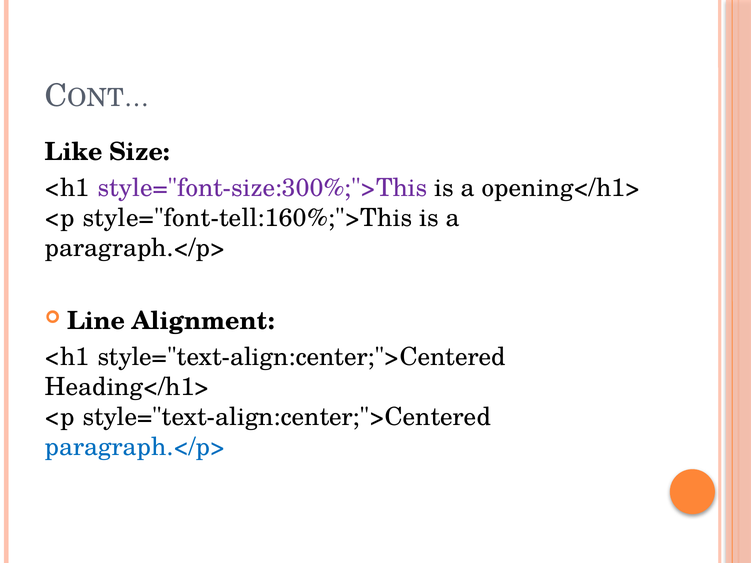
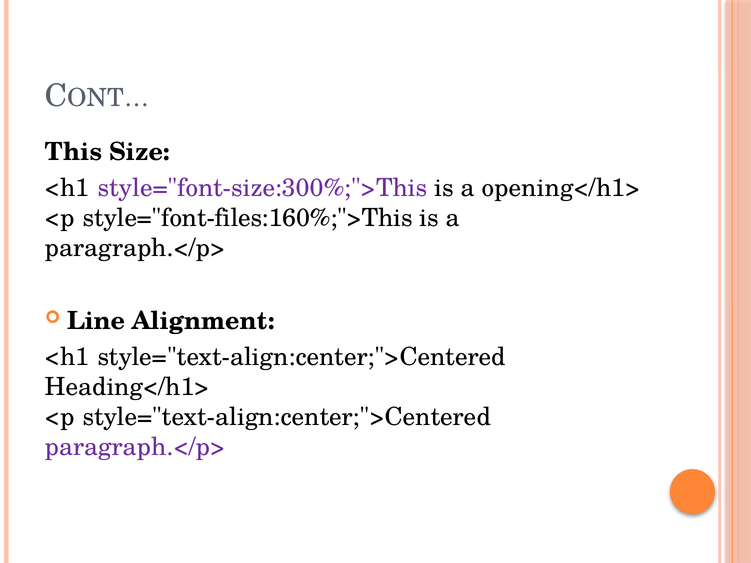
Like: Like -> This
style="font-tell:160%;">This: style="font-tell:160%;">This -> style="font-files:160%;">This
paragraph.</p> at (135, 447) colour: blue -> purple
